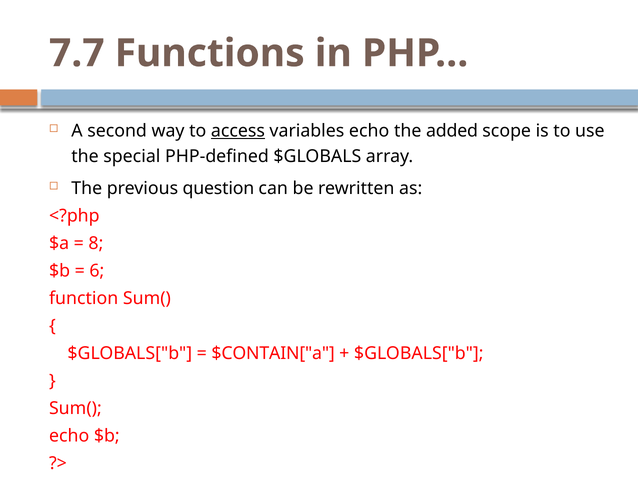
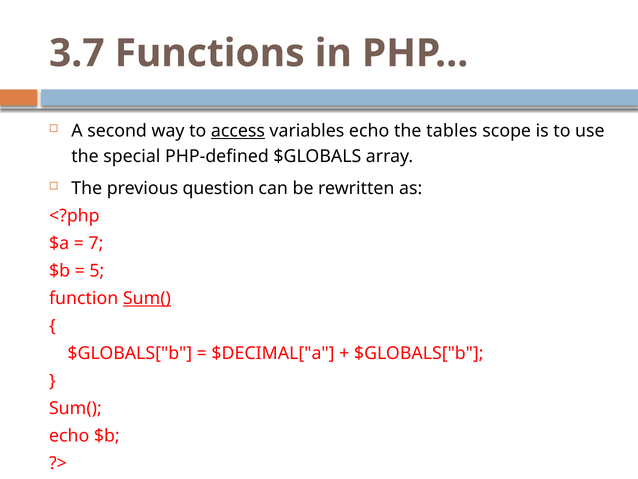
7.7: 7.7 -> 3.7
added: added -> tables
8: 8 -> 7
6: 6 -> 5
Sum( at (147, 298) underline: none -> present
$CONTAIN["a: $CONTAIN["a -> $DECIMAL["a
